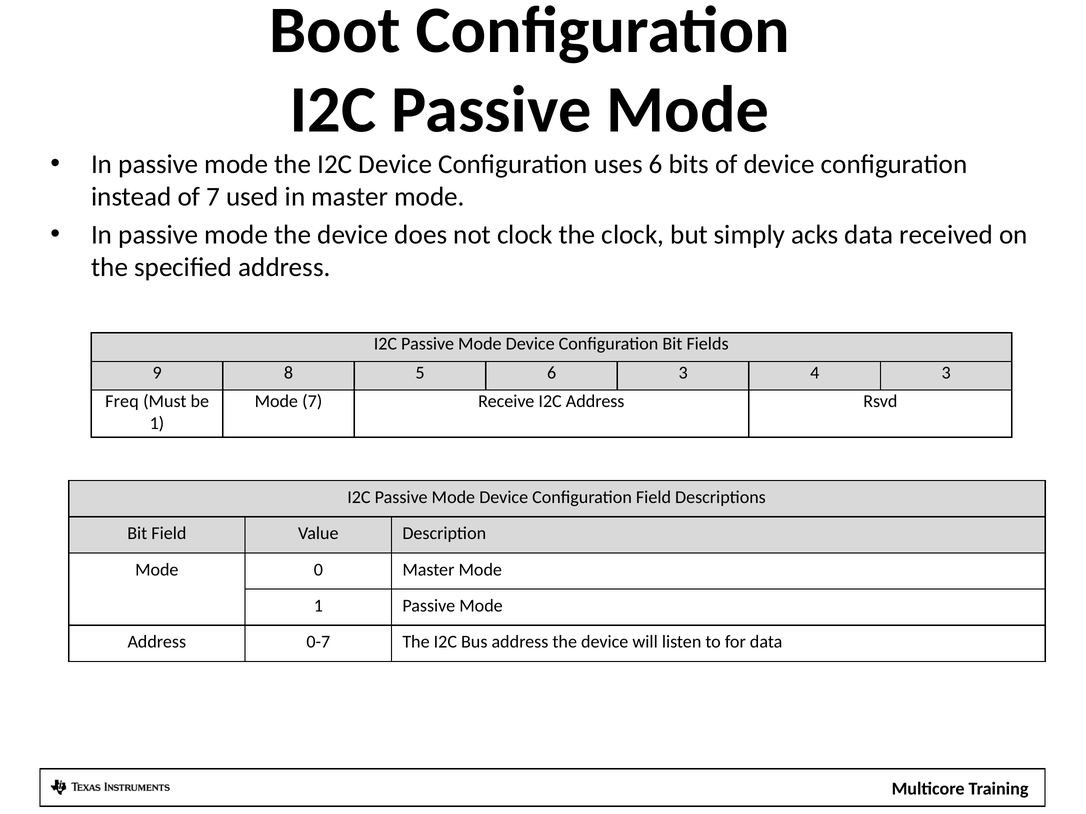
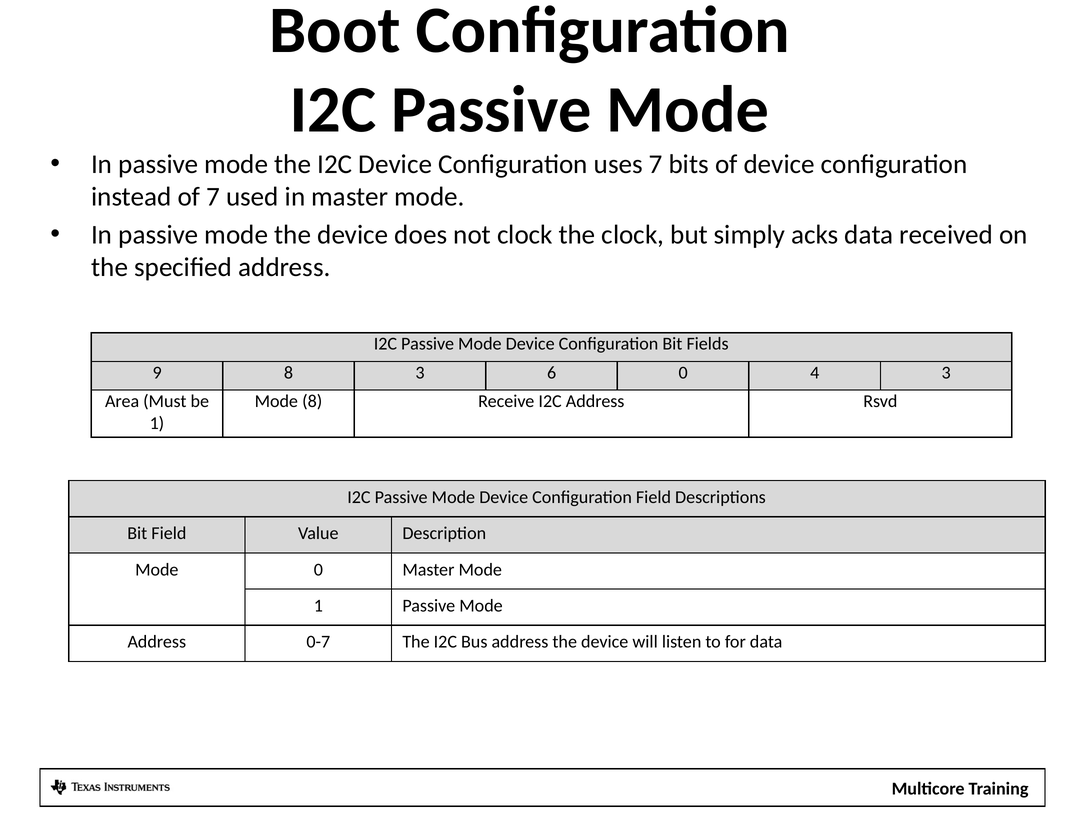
uses 6: 6 -> 7
8 5: 5 -> 3
6 3: 3 -> 0
Freq: Freq -> Area
Mode 7: 7 -> 8
